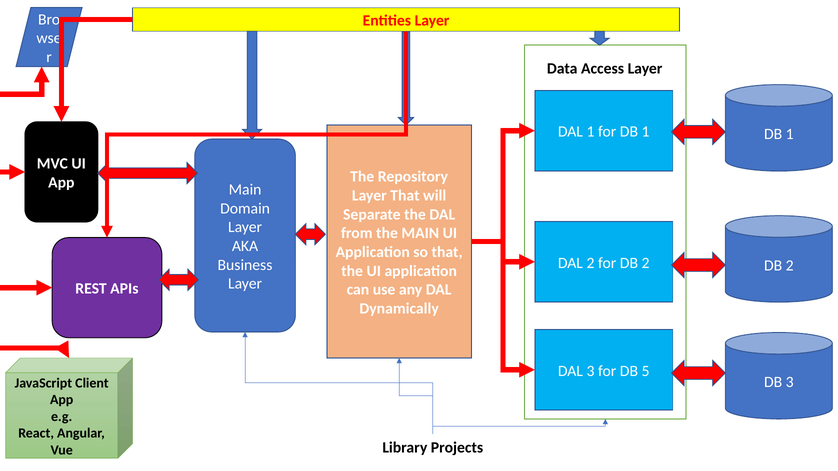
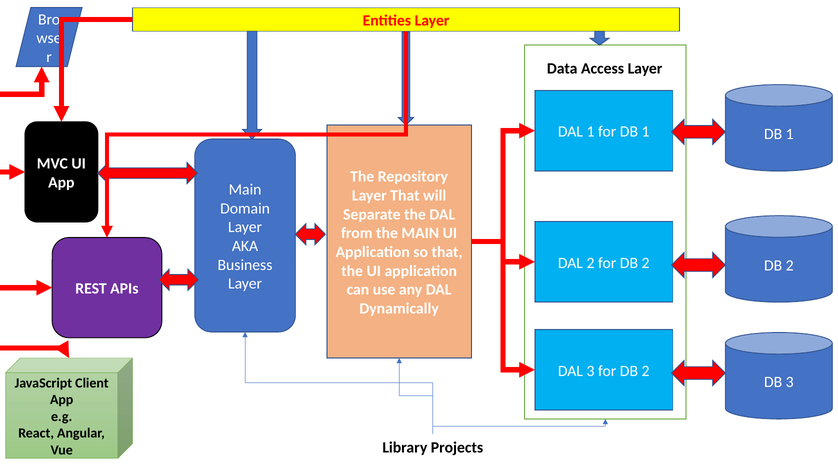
3 for DB 5: 5 -> 2
